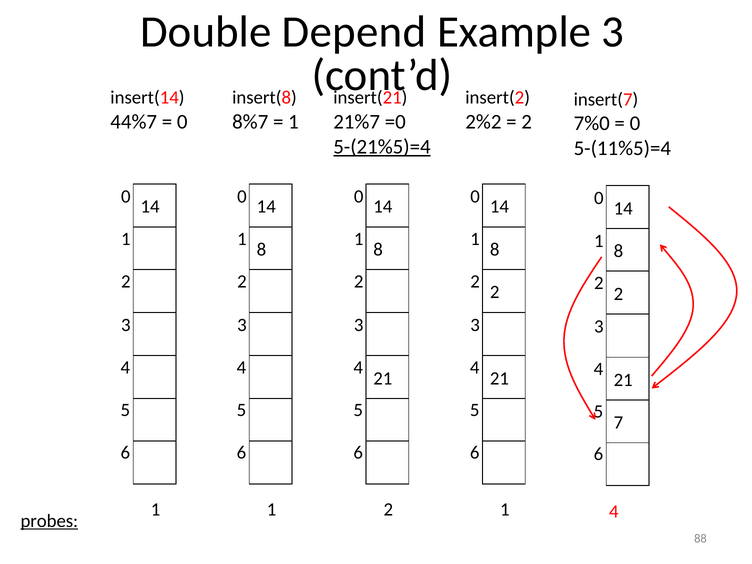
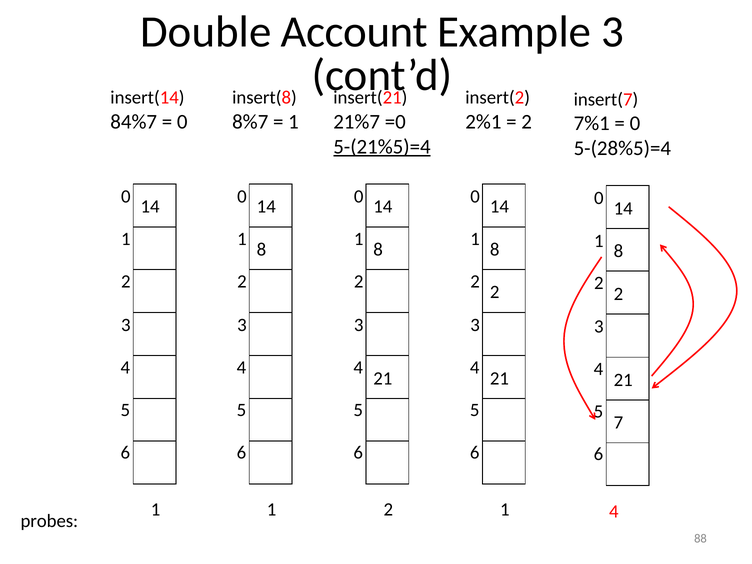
Depend: Depend -> Account
44%7: 44%7 -> 84%7
2%2: 2%2 -> 2%1
7%0: 7%0 -> 7%1
5-(11%5)=4: 5-(11%5)=4 -> 5-(28%5)=4
probes underline: present -> none
